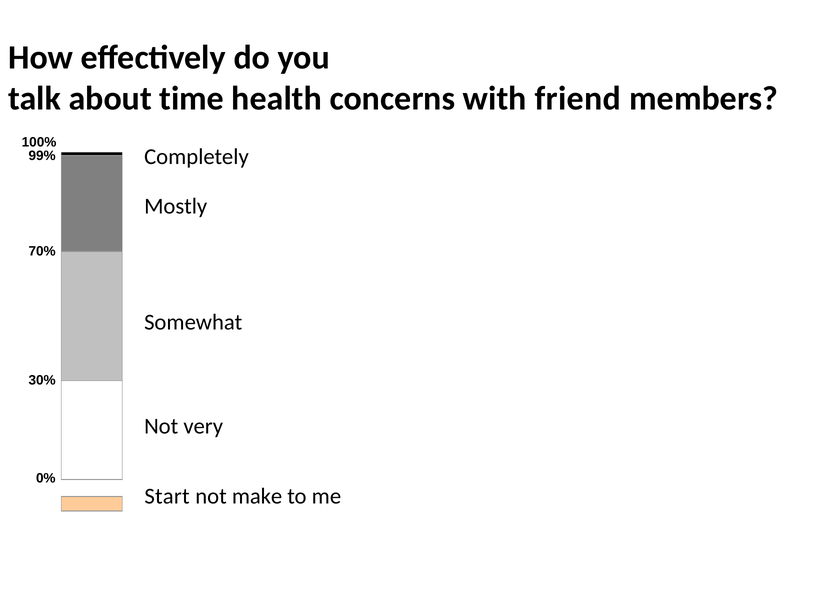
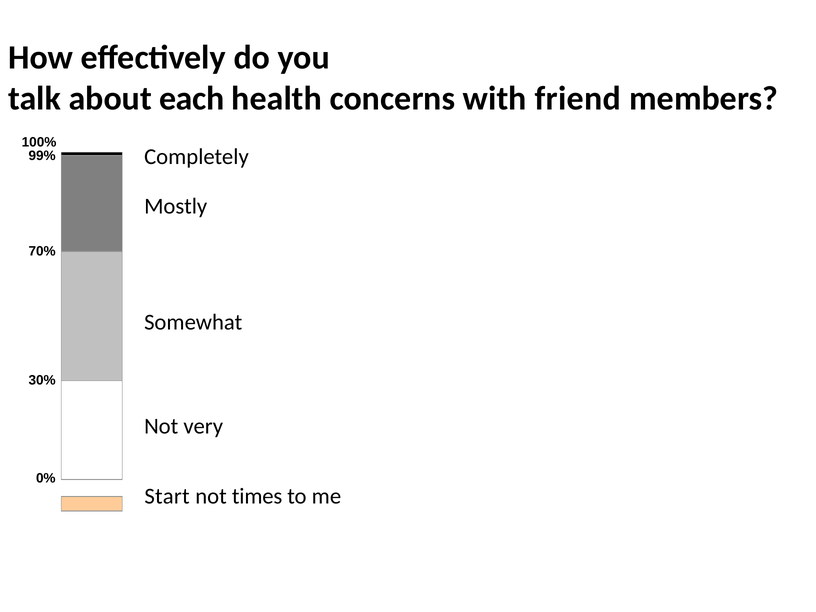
time: time -> each
make: make -> times
